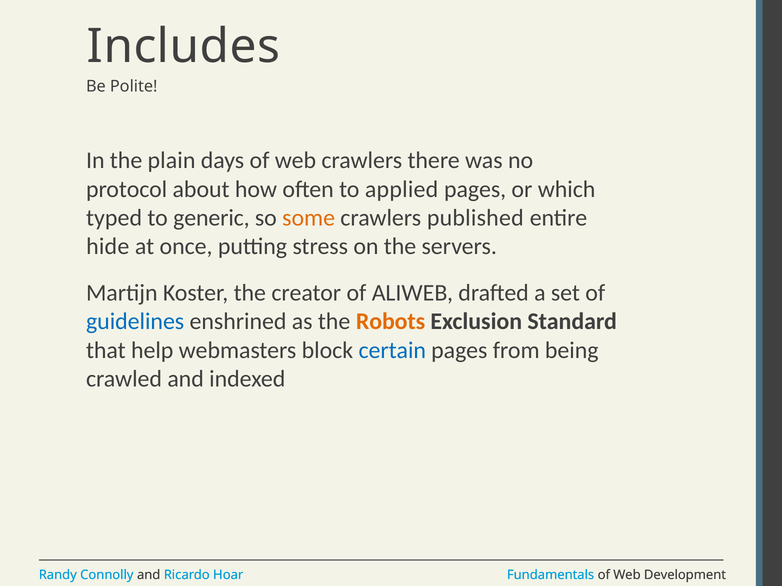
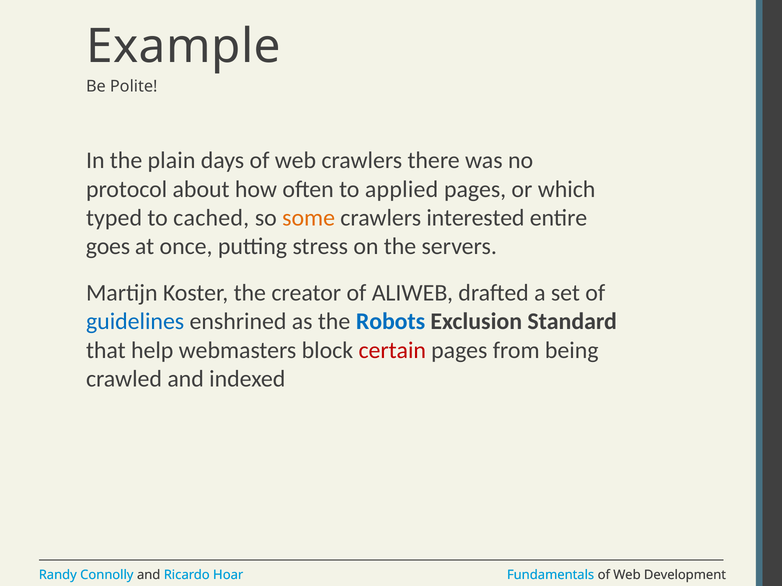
Includes: Includes -> Example
generic: generic -> cached
published: published -> interested
hide: hide -> goes
Robots colour: orange -> blue
certain colour: blue -> red
